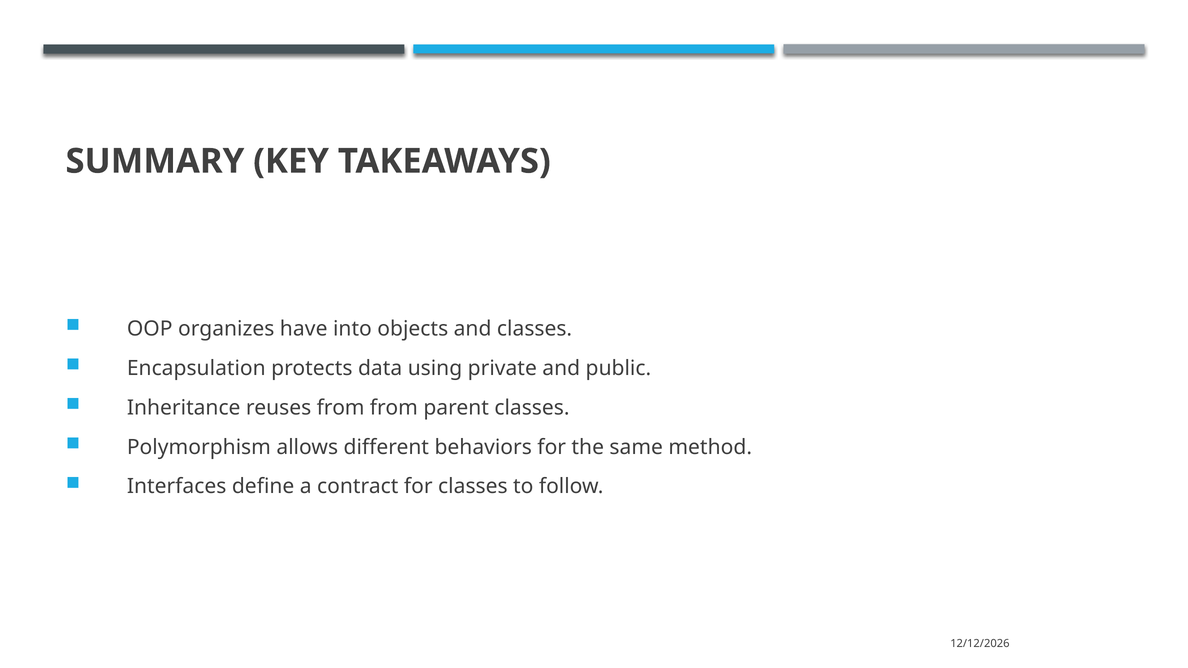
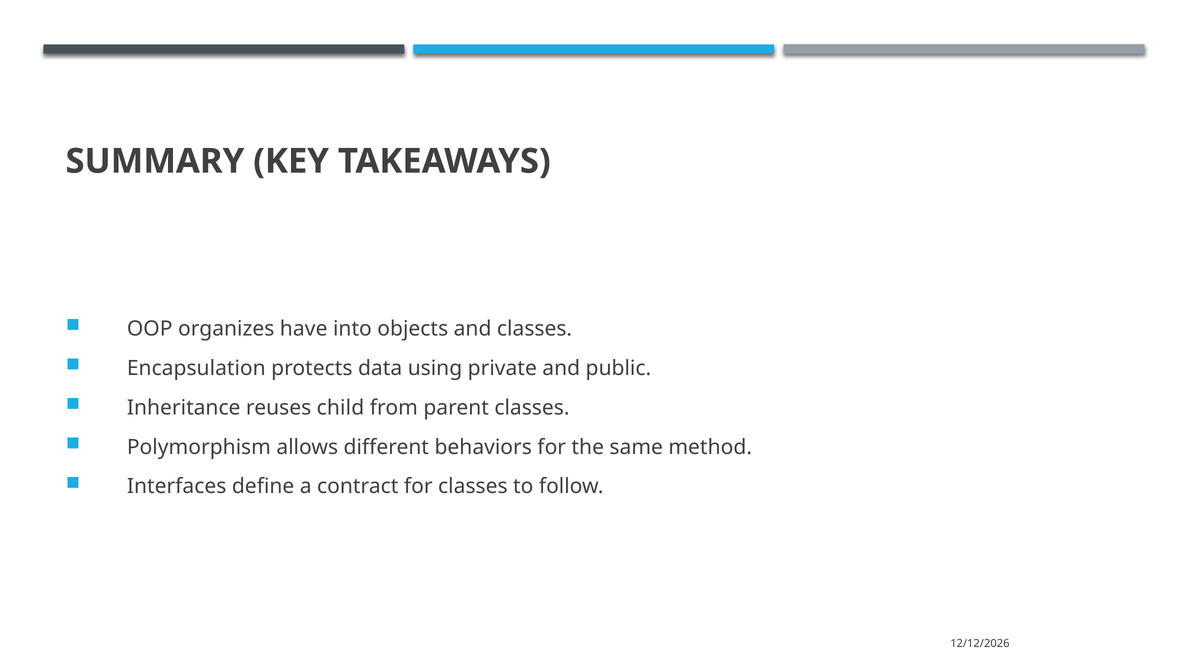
reuses from: from -> child
